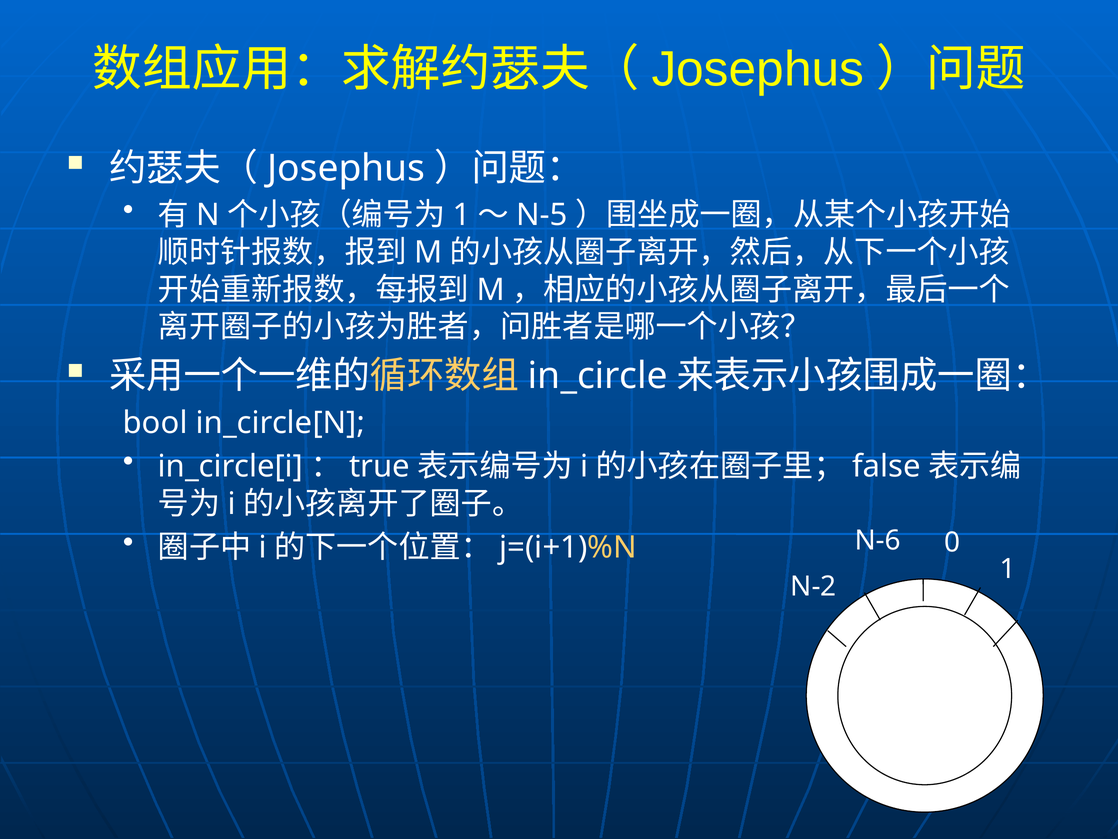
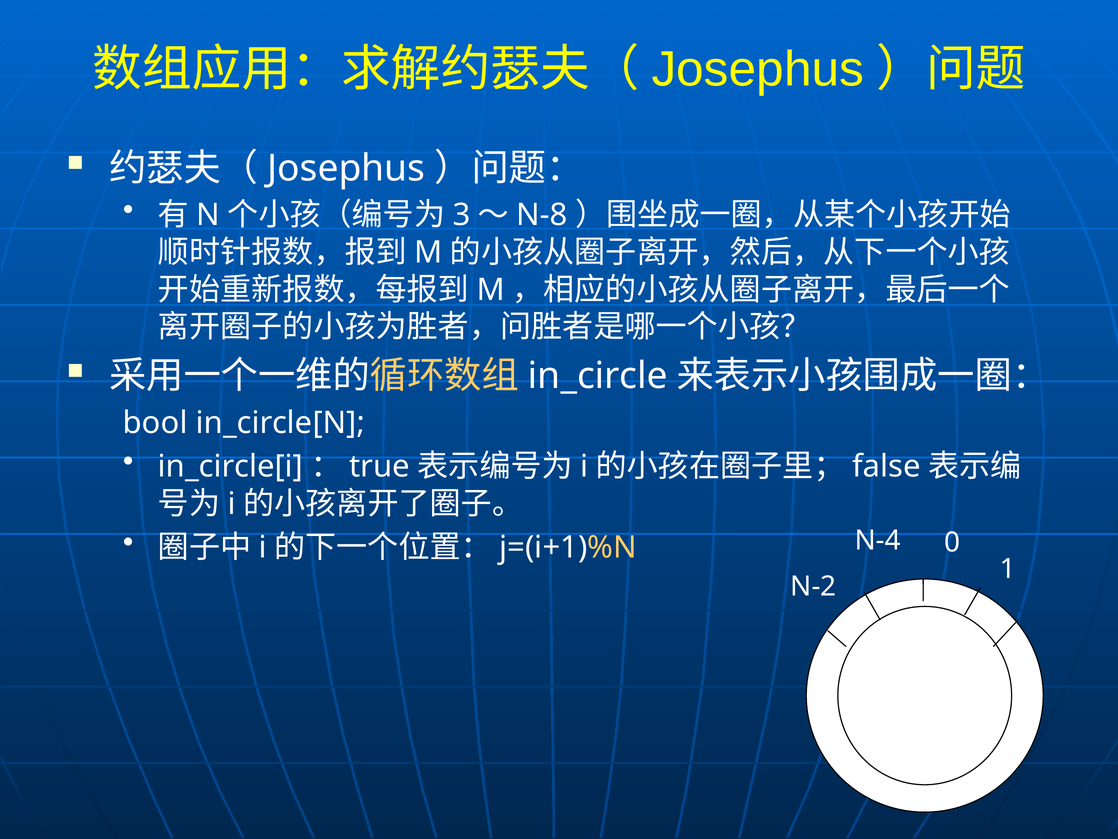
1 at (462, 215): 1 -> 3
N-5: N-5 -> N-8
N-6: N-6 -> N-4
